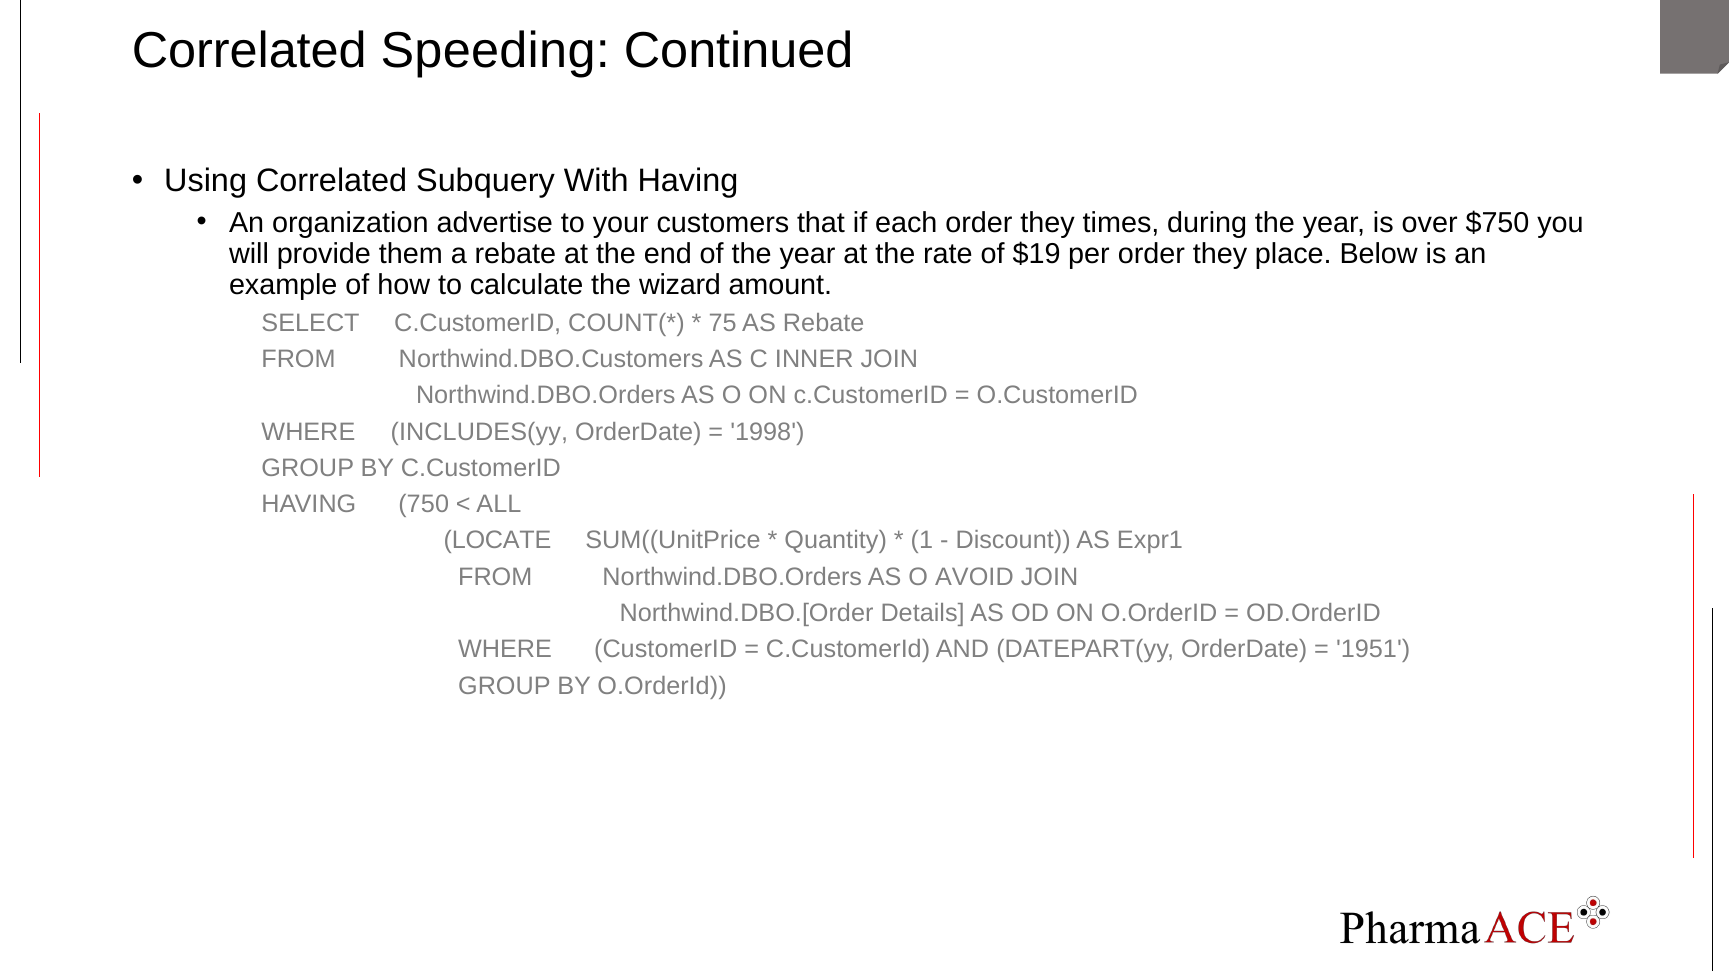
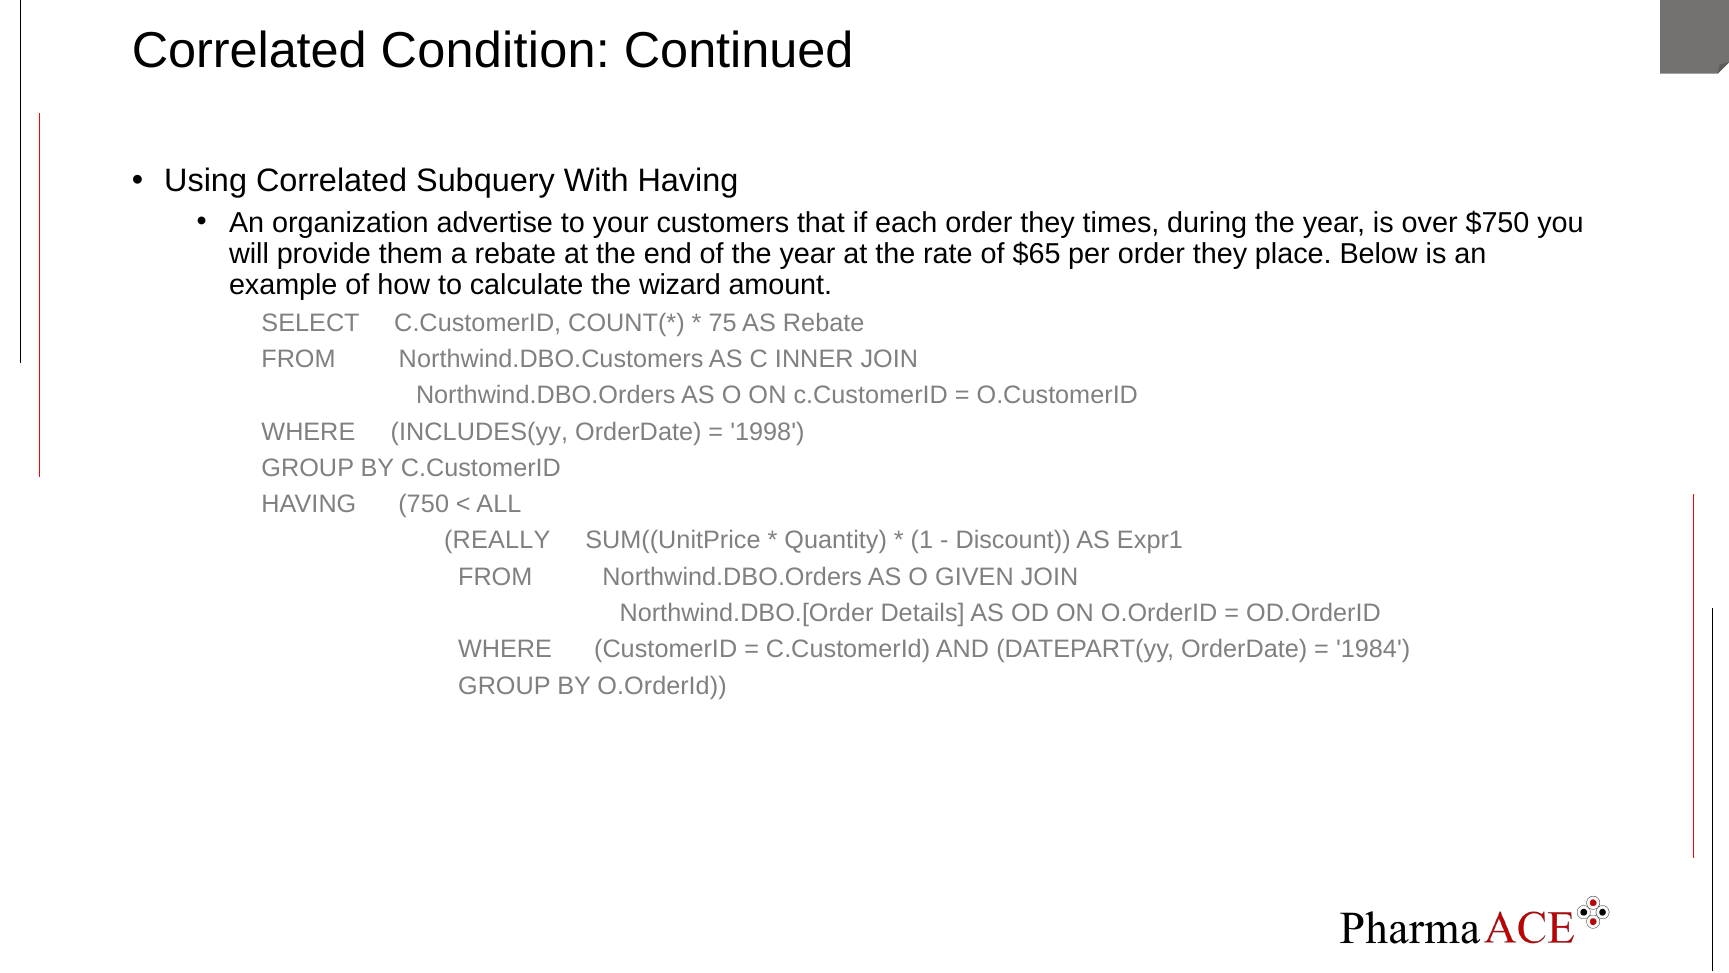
Speeding: Speeding -> Condition
$19: $19 -> $65
LOCATE: LOCATE -> REALLY
AVOID: AVOID -> GIVEN
1951: 1951 -> 1984
